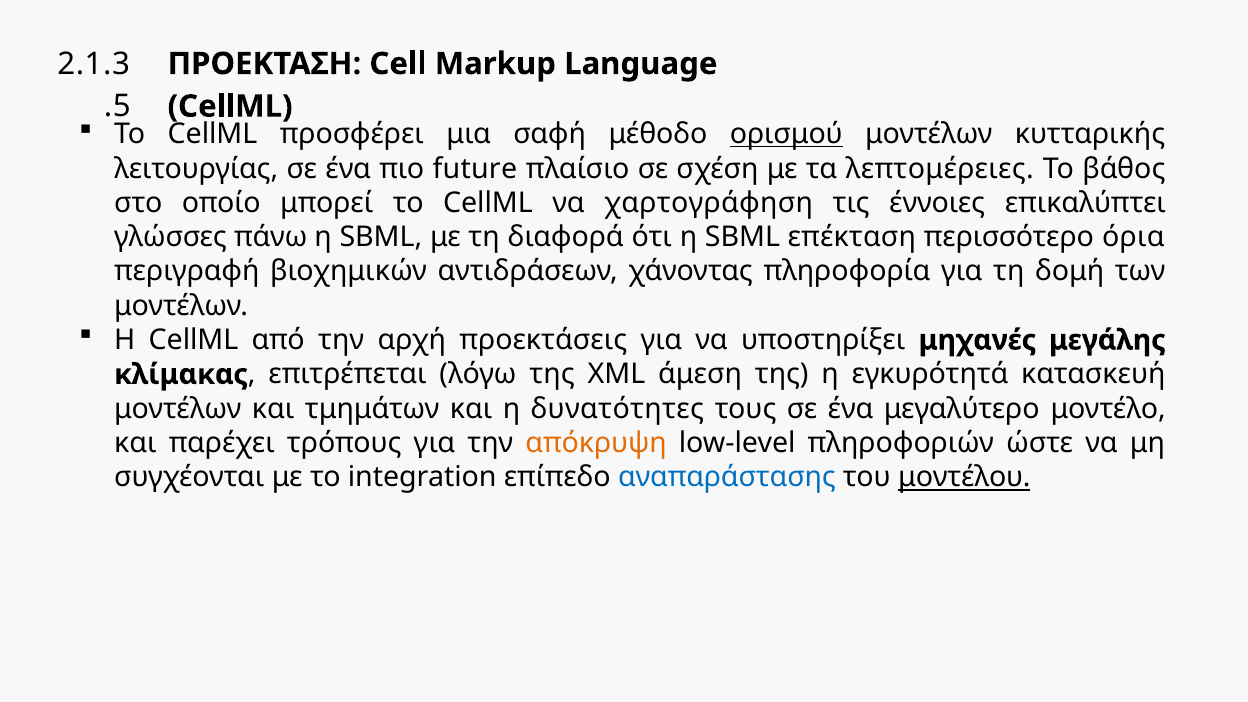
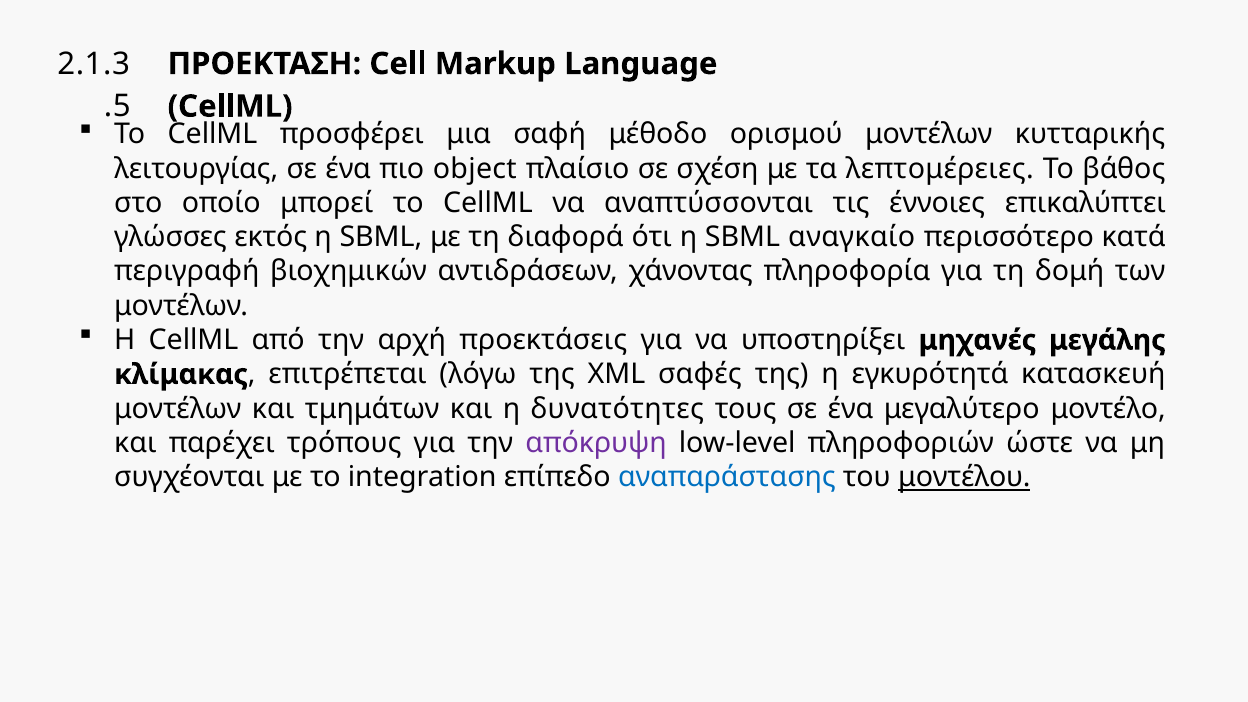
ορισμού underline: present -> none
future: future -> object
χαρτογράφηση: χαρτογράφηση -> αναπτύσσονται
πάνω: πάνω -> εκτός
επέκταση: επέκταση -> αναγκαίο
όρια: όρια -> κατά
άμεση: άμεση -> σαφές
απόκρυψη colour: orange -> purple
